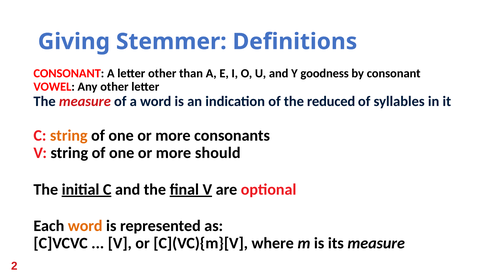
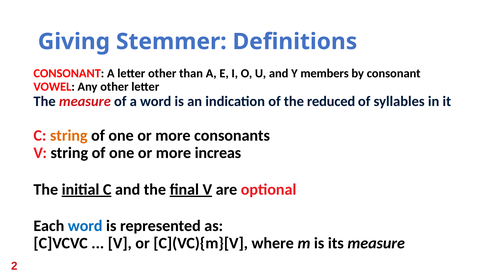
goodness: goodness -> members
should: should -> increas
word at (85, 226) colour: orange -> blue
